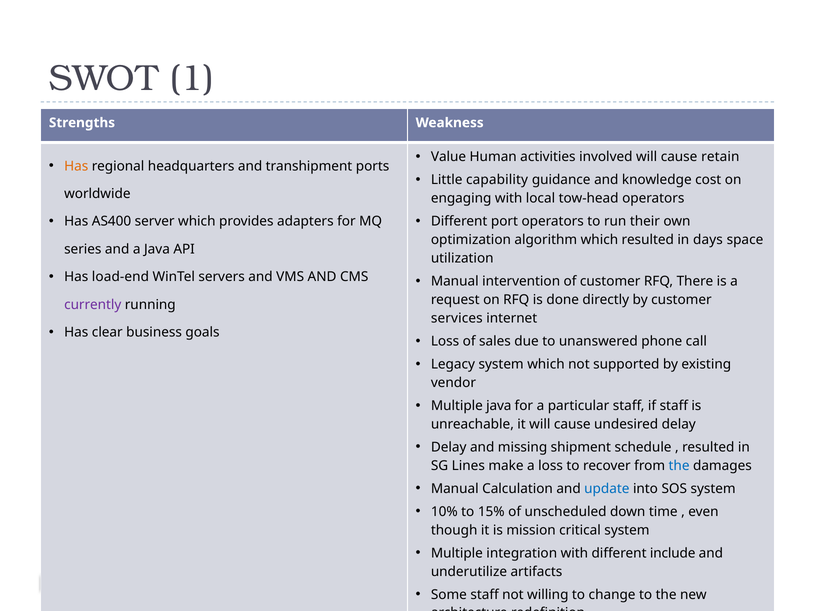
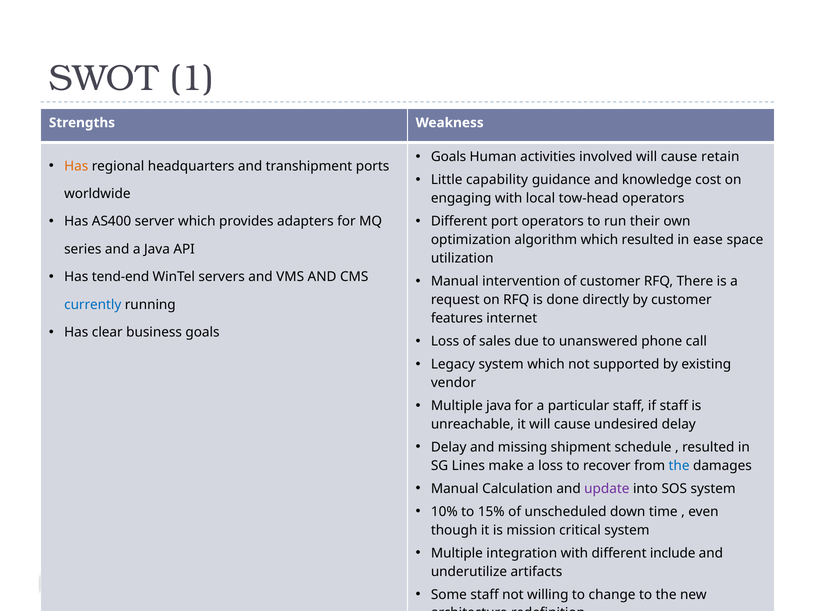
Value at (449, 157): Value -> Goals
days: days -> ease
load-end: load-end -> tend-end
currently colour: purple -> blue
services: services -> features
update colour: blue -> purple
